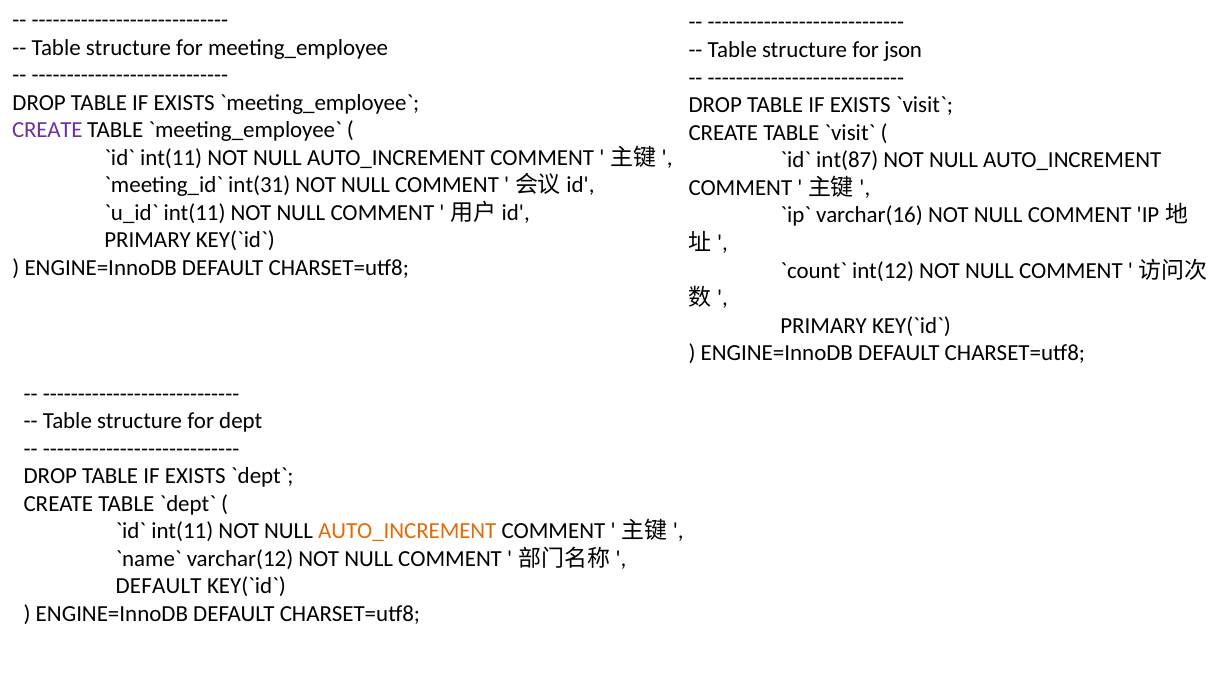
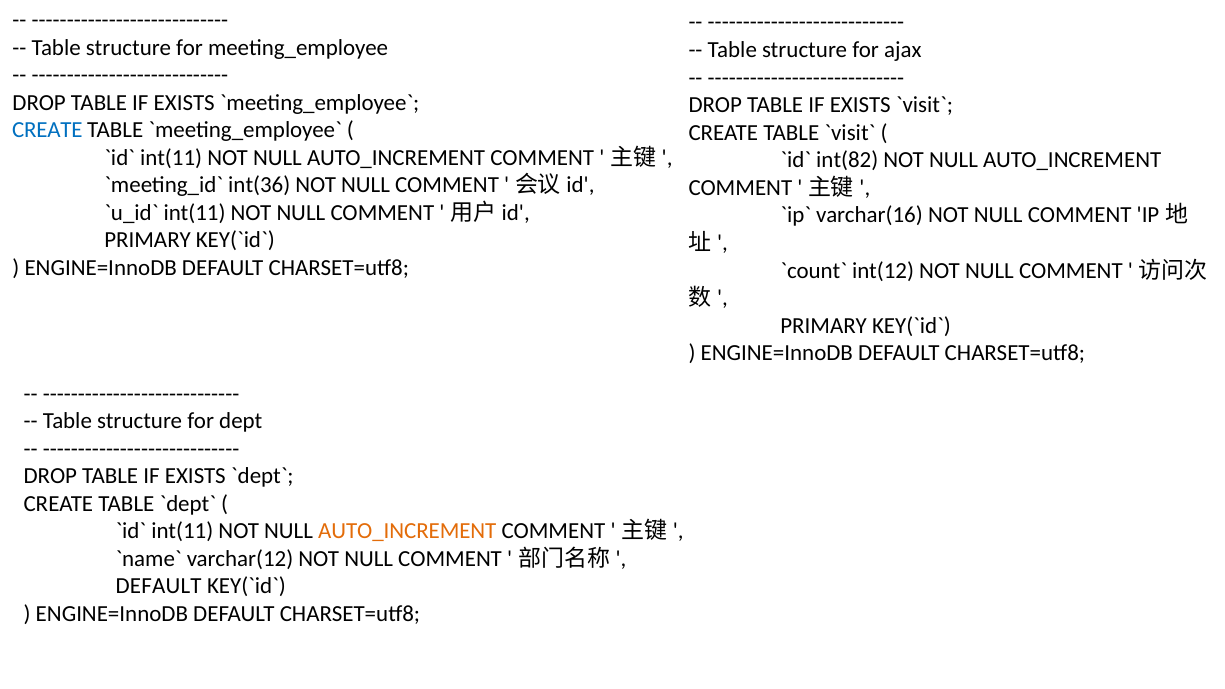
json: json -> ajax
CREATE at (47, 130) colour: purple -> blue
int(87: int(87 -> int(82
int(31: int(31 -> int(36
